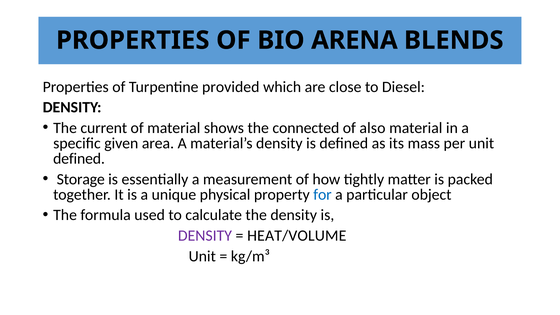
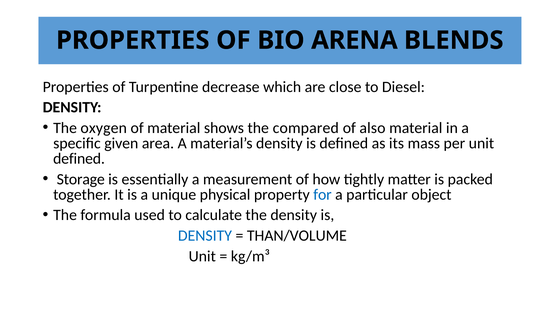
provided: provided -> decrease
current: current -> oxygen
connected: connected -> compared
DENSITY at (205, 236) colour: purple -> blue
HEAT/VOLUME: HEAT/VOLUME -> THAN/VOLUME
